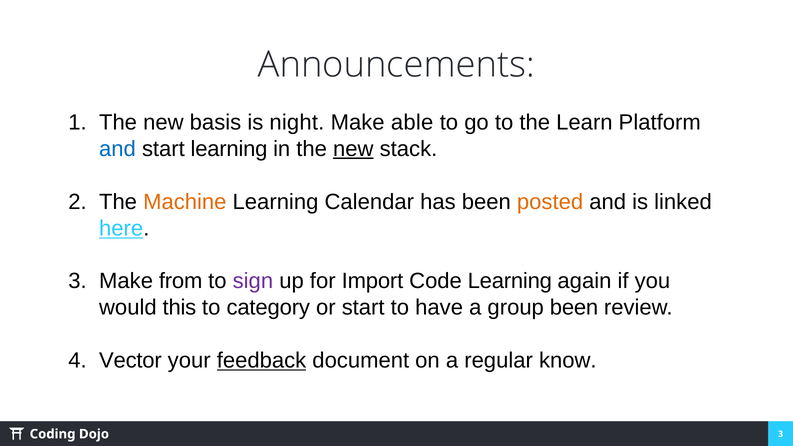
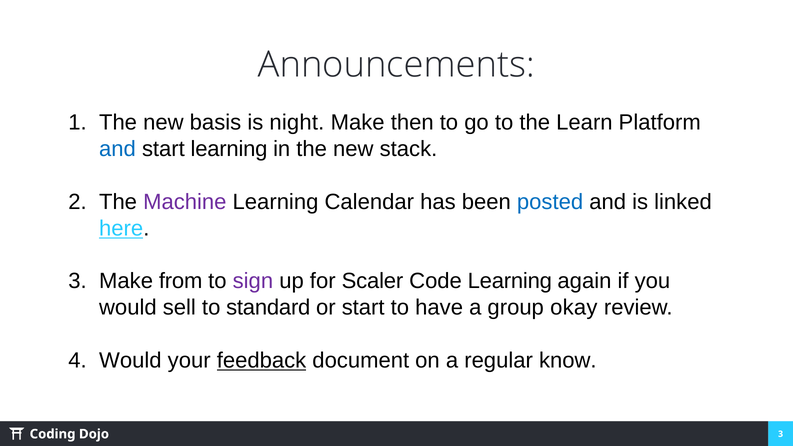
able: able -> then
new at (353, 149) underline: present -> none
Machine colour: orange -> purple
posted colour: orange -> blue
Import: Import -> Scaler
this: this -> sell
category: category -> standard
group been: been -> okay
Vector at (130, 361): Vector -> Would
